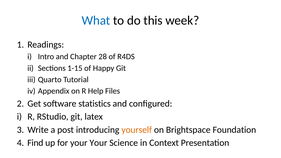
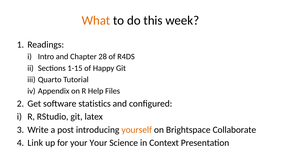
What colour: blue -> orange
Foundation: Foundation -> Collaborate
Find: Find -> Link
